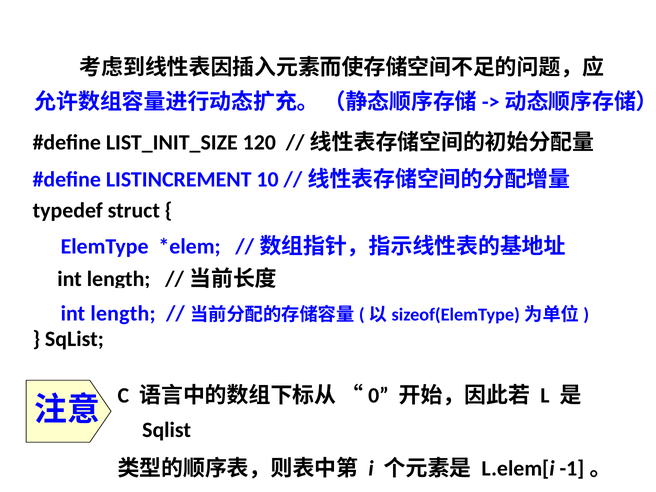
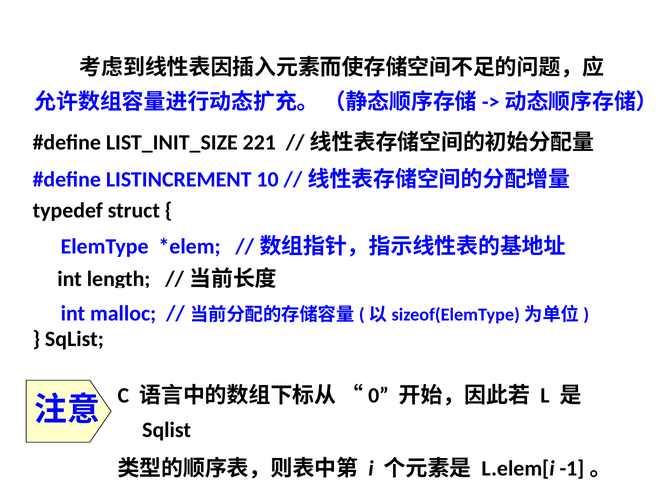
120: 120 -> 221
length at (123, 314): length -> malloc
